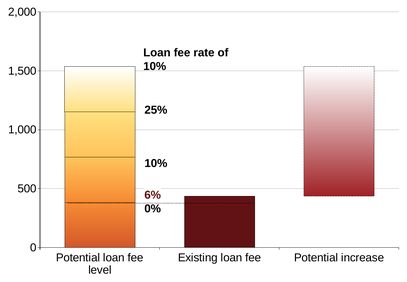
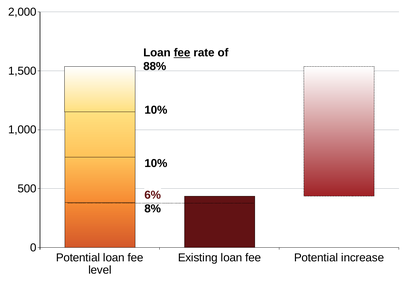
fee at (182, 53) underline: none -> present
10% at (155, 66): 10% -> 88%
25% at (156, 110): 25% -> 10%
0%: 0% -> 8%
